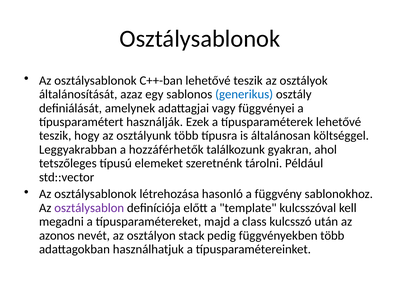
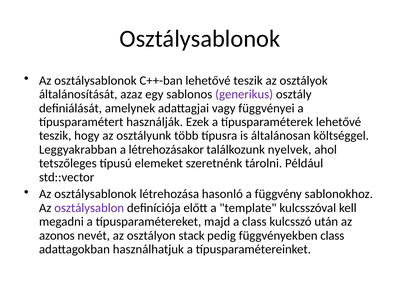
generikus colour: blue -> purple
hozzáférhetők: hozzáférhetők -> létrehozásakor
gyakran: gyakran -> nyelvek
függvényekben több: több -> class
